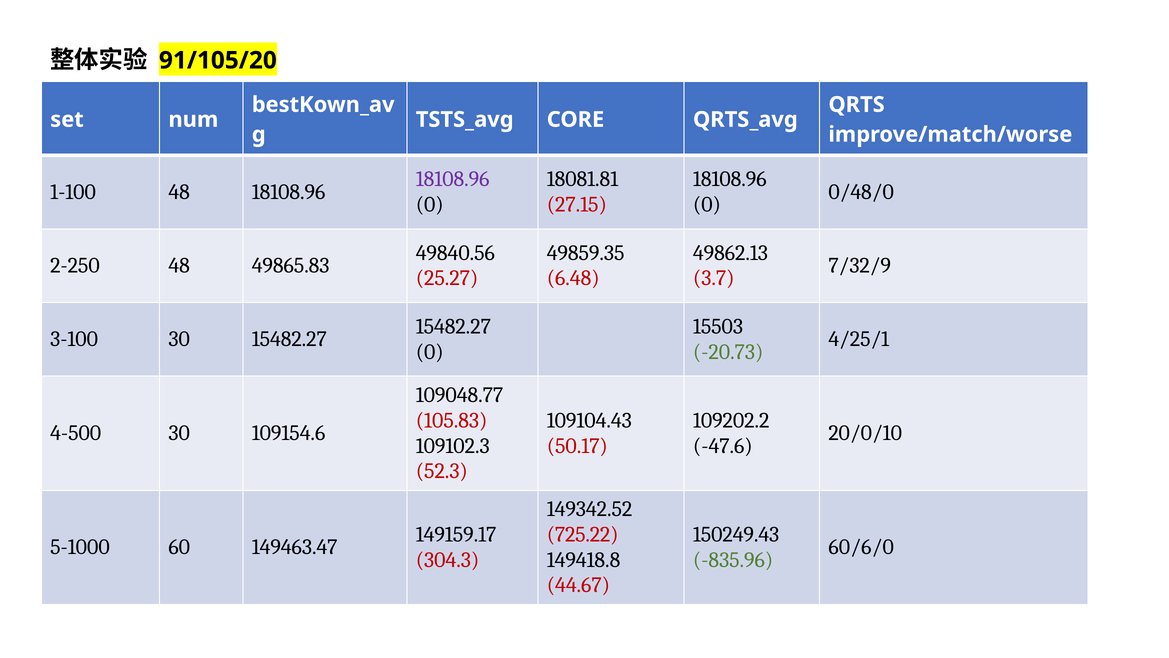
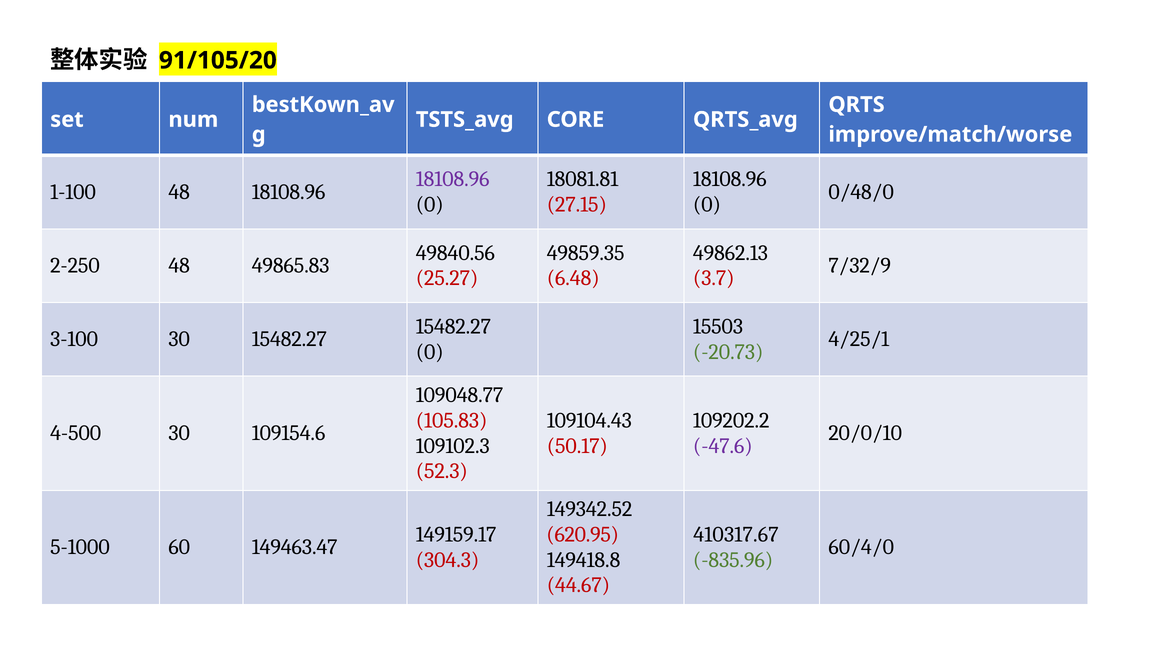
-47.6 colour: black -> purple
725.22: 725.22 -> 620.95
150249.43: 150249.43 -> 410317.67
60/6/0: 60/6/0 -> 60/4/0
